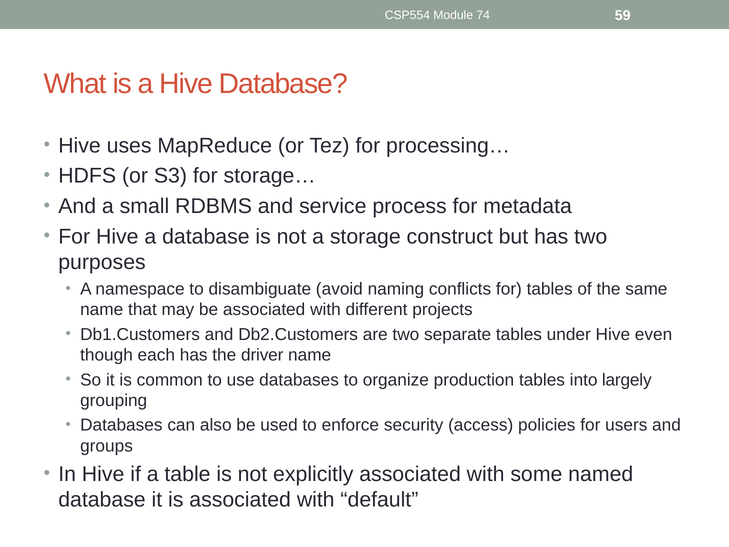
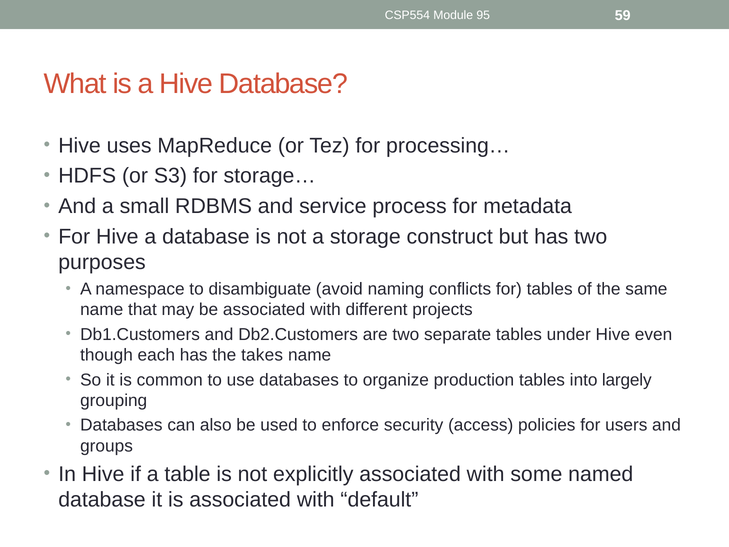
74: 74 -> 95
driver: driver -> takes
